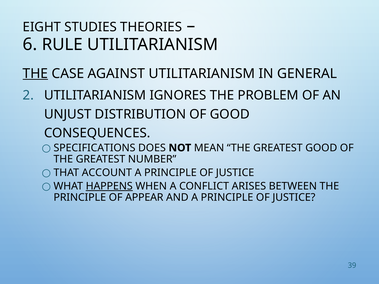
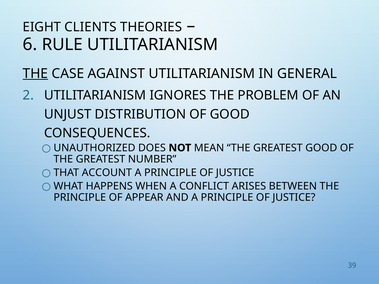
STUDIES: STUDIES -> CLIENTS
SPECIFICATIONS: SPECIFICATIONS -> UNAUTHORIZED
HAPPENS underline: present -> none
